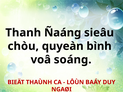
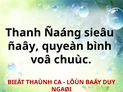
chòu: chòu -> ñaây
soáng: soáng -> chuùc
